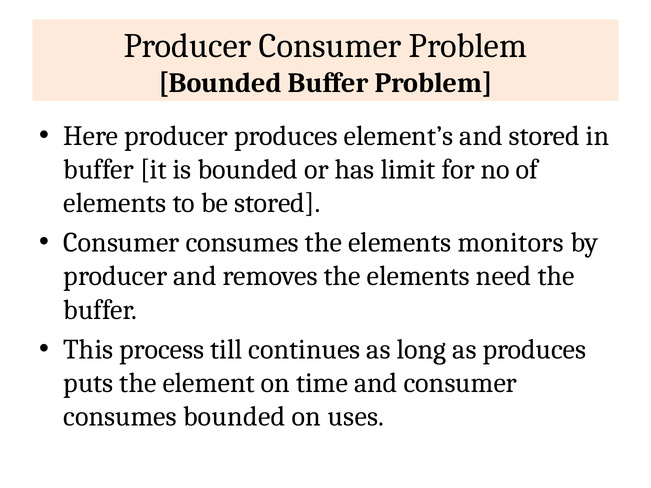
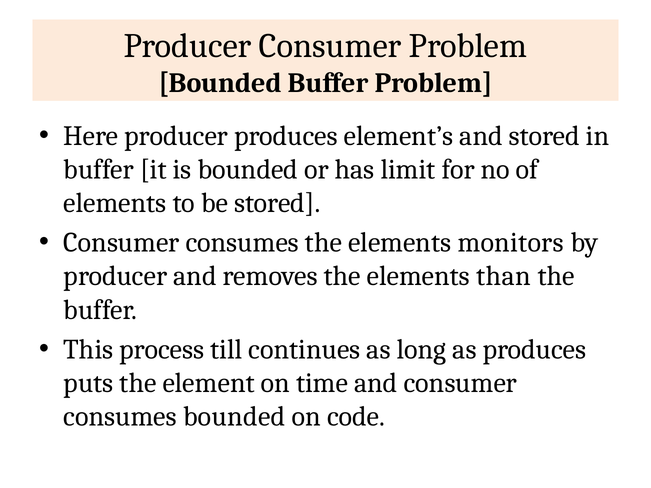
need: need -> than
uses: uses -> code
